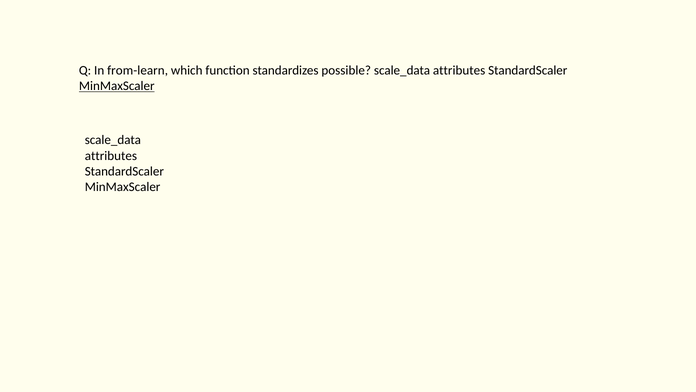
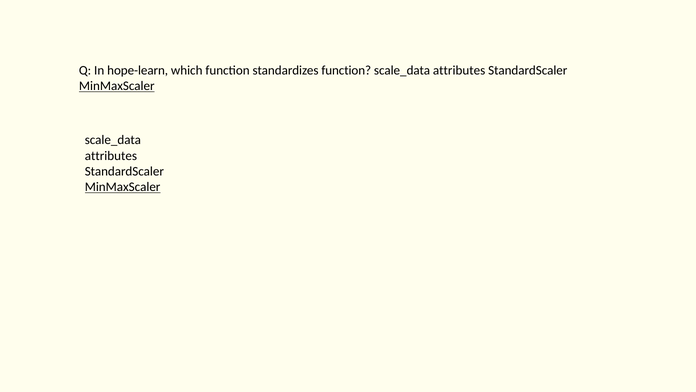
from-learn: from-learn -> hope-learn
standardizes possible: possible -> function
MinMaxScaler at (123, 187) underline: none -> present
